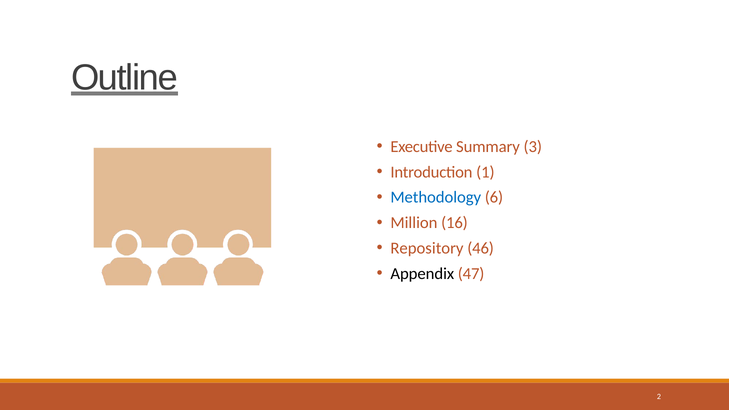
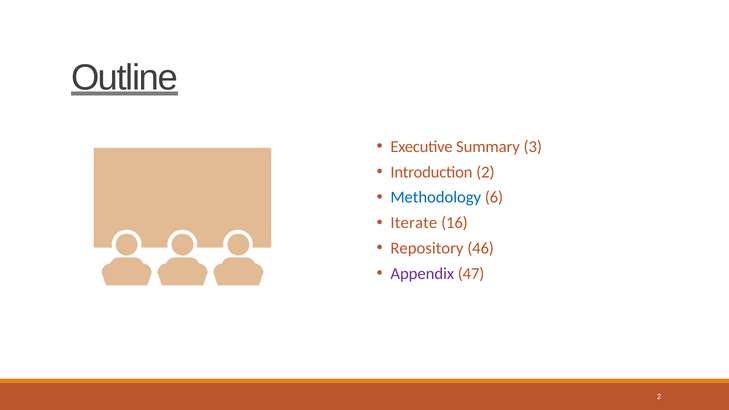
Introduction 1: 1 -> 2
Million: Million -> Iterate
Appendix colour: black -> purple
